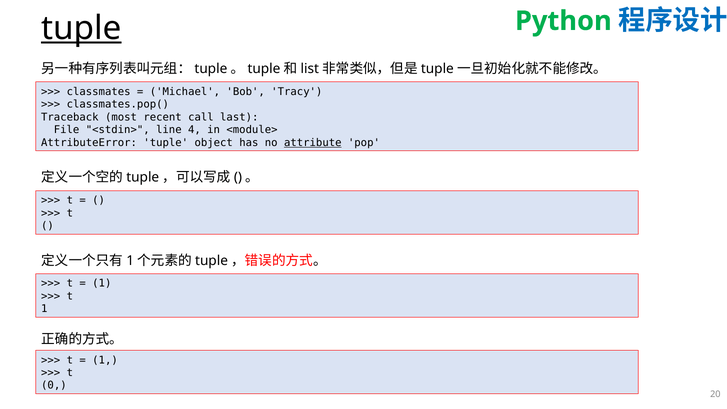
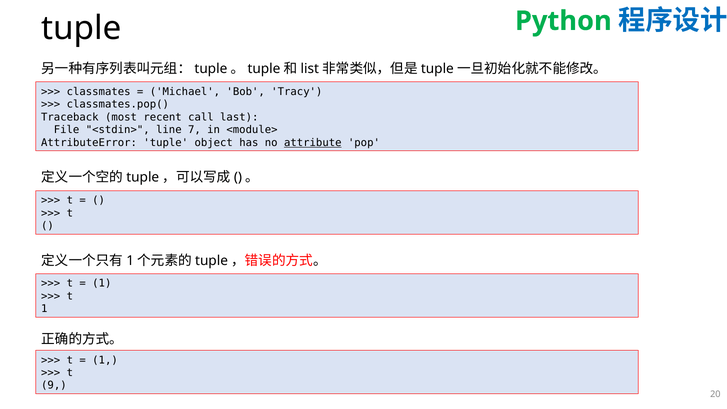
tuple at (81, 28) underline: present -> none
4: 4 -> 7
0: 0 -> 9
